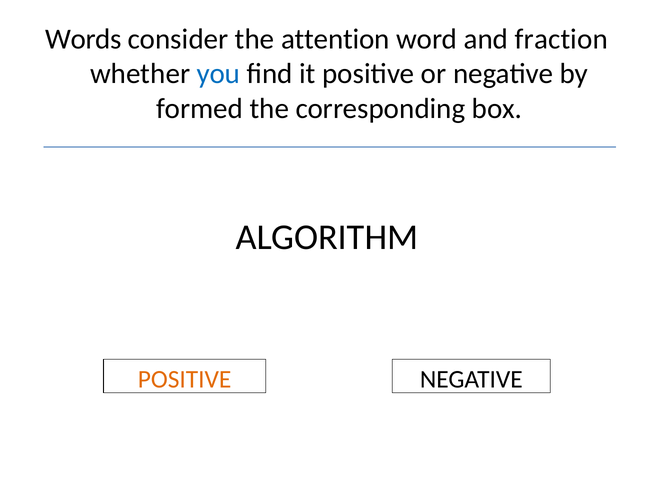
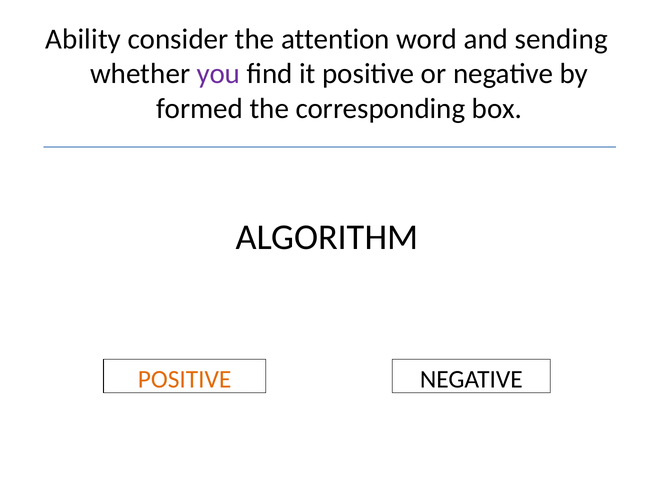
Words: Words -> Ability
fraction: fraction -> sending
you colour: blue -> purple
